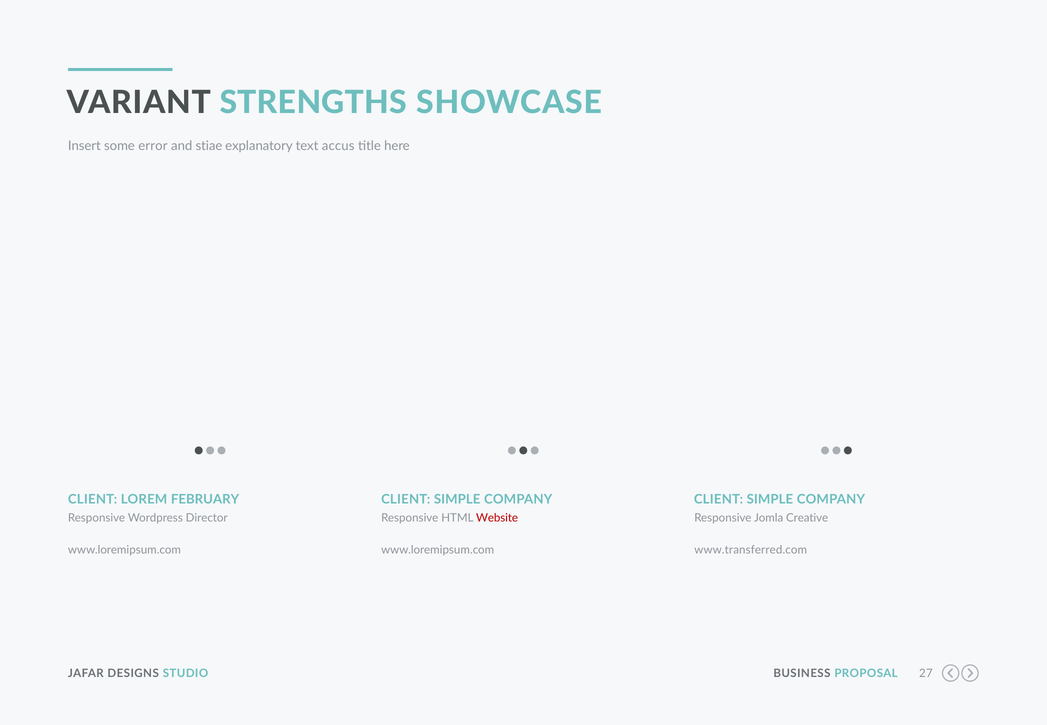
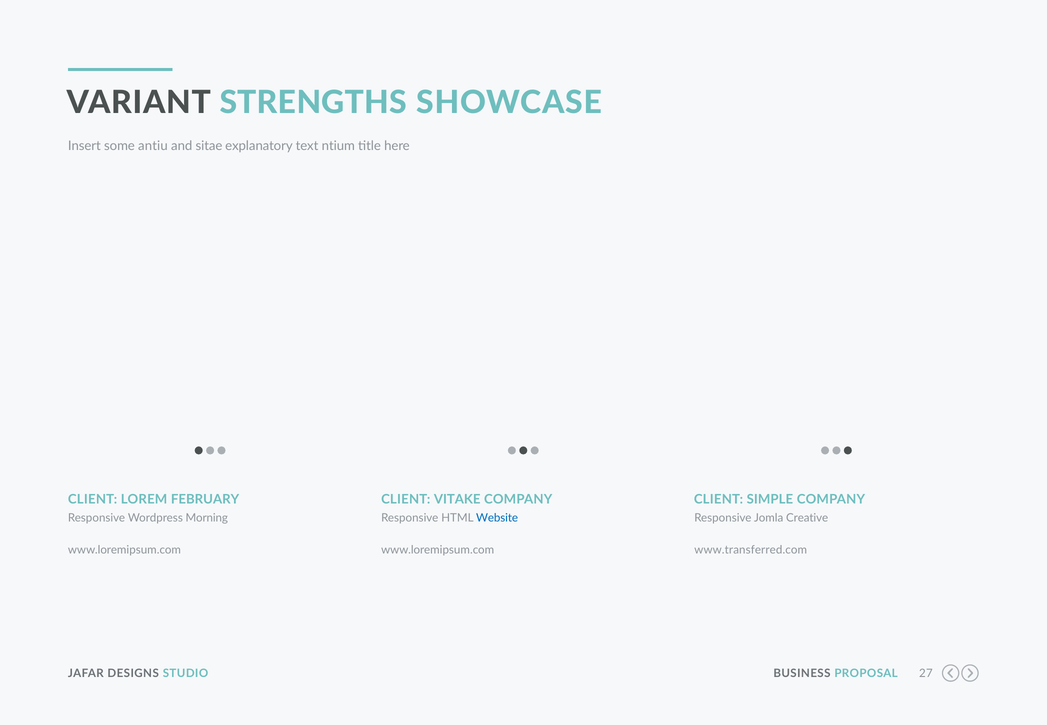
error: error -> antiu
stiae: stiae -> sitae
accus: accus -> ntium
SIMPLE at (457, 499): SIMPLE -> VITAKE
Director: Director -> Morning
Website colour: red -> blue
